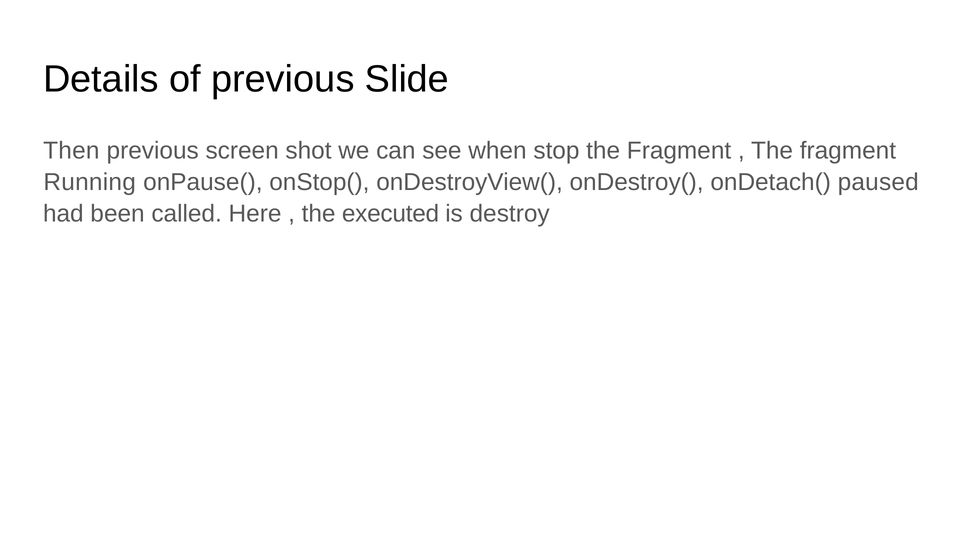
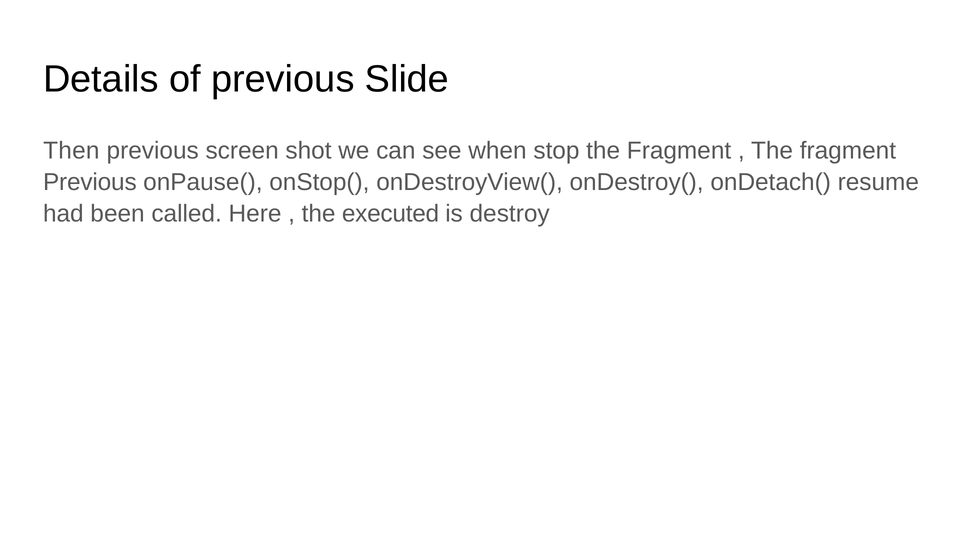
Running at (90, 182): Running -> Previous
paused: paused -> resume
